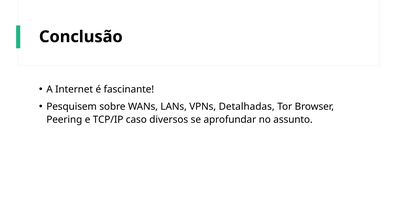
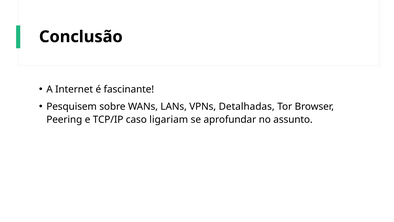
diversos: diversos -> ligariam
